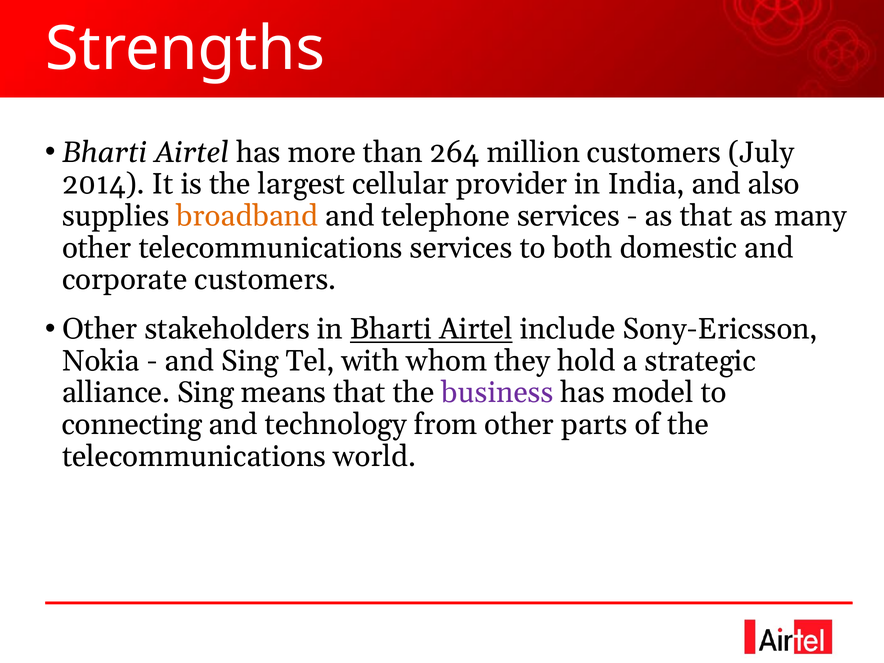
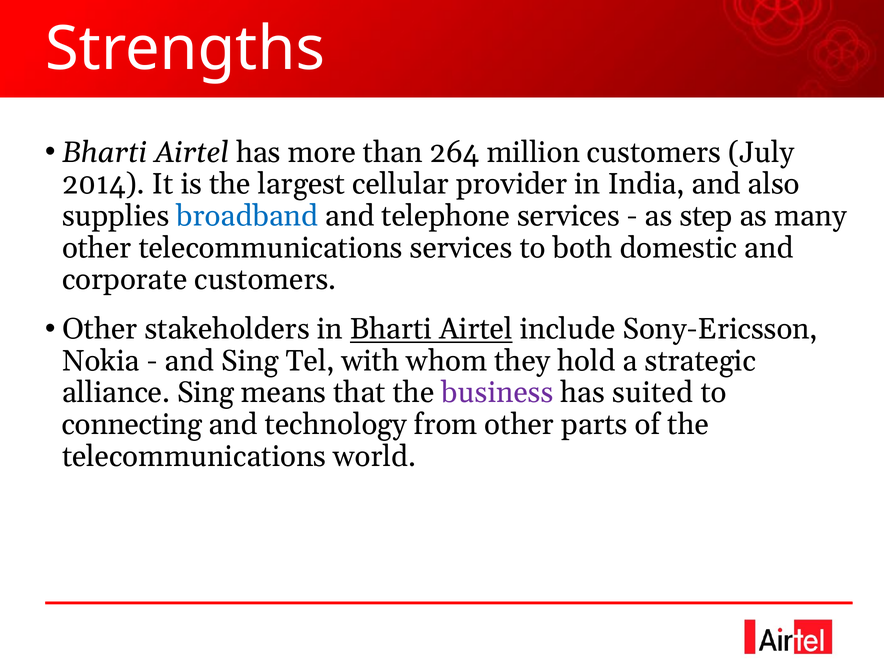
broadband colour: orange -> blue
as that: that -> step
model: model -> suited
